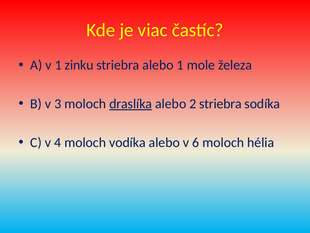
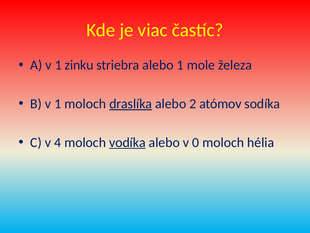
B v 3: 3 -> 1
2 striebra: striebra -> atómov
vodíka underline: none -> present
6: 6 -> 0
